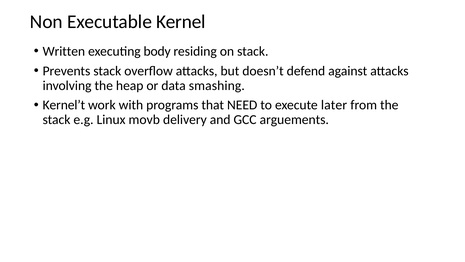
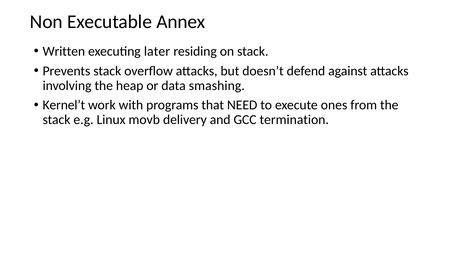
Kernel: Kernel -> Annex
body: body -> later
later: later -> ones
arguements: arguements -> termination
